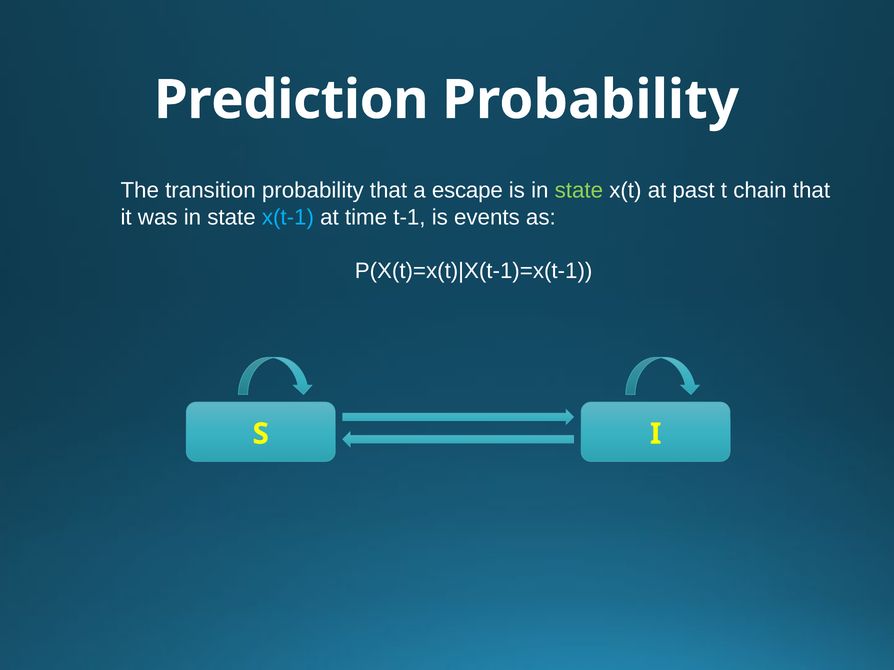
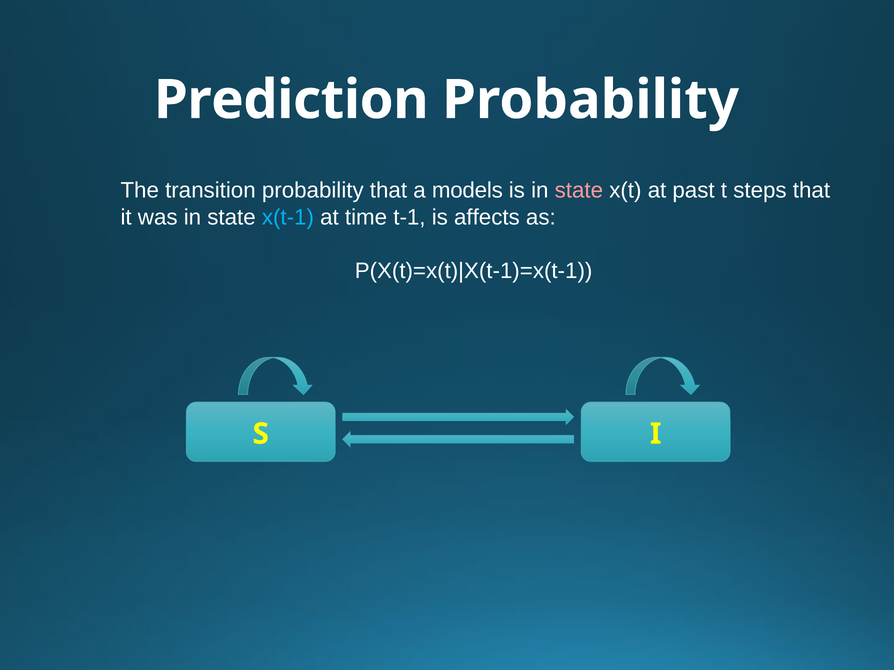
escape: escape -> models
state at (579, 191) colour: light green -> pink
chain: chain -> steps
events: events -> affects
